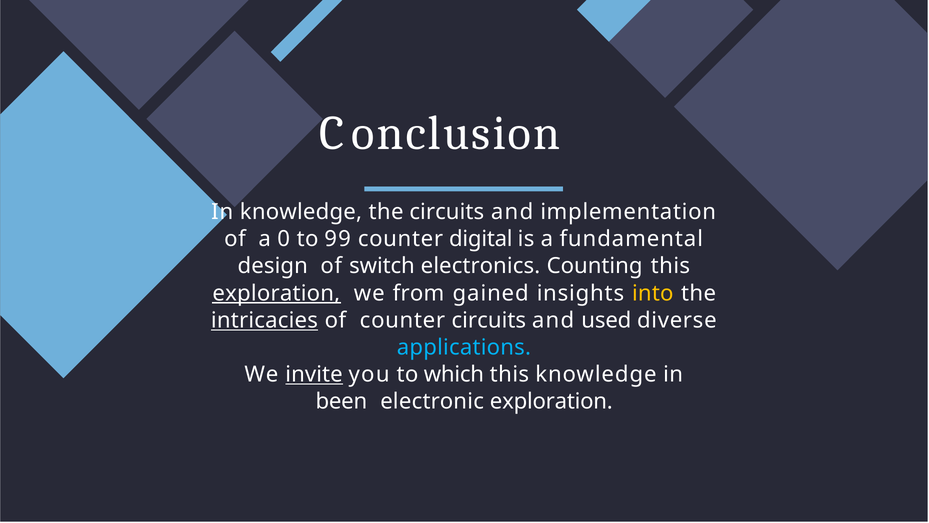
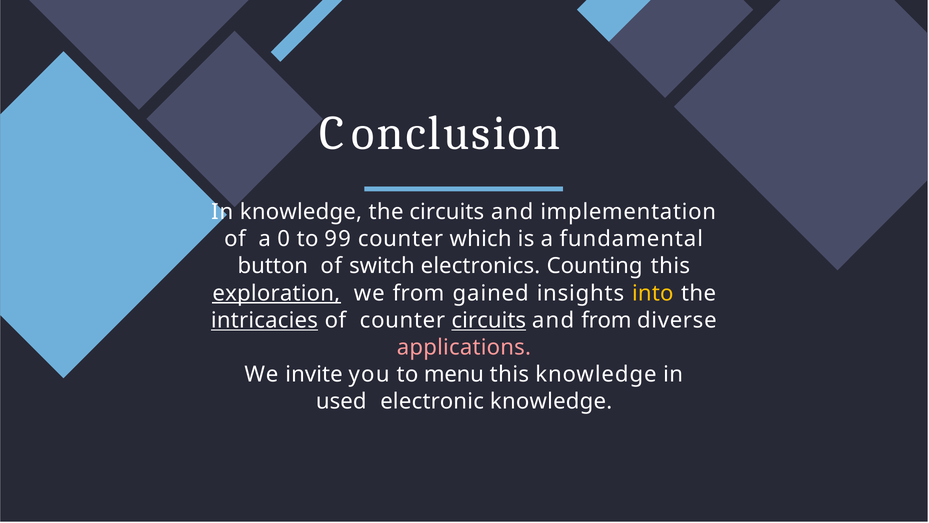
digital: digital -> which
design: design -> button
circuits at (489, 320) underline: none -> present
and used: used -> from
applications colour: light blue -> pink
invite underline: present -> none
which: which -> menu
been: been -> used
electronic exploration: exploration -> knowledge
